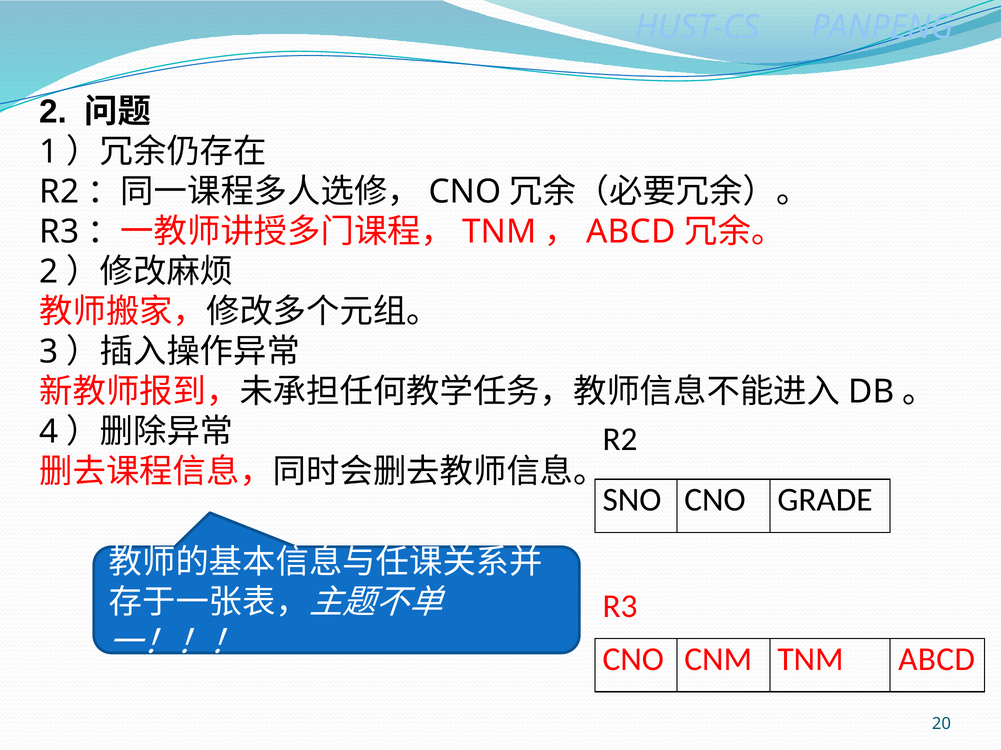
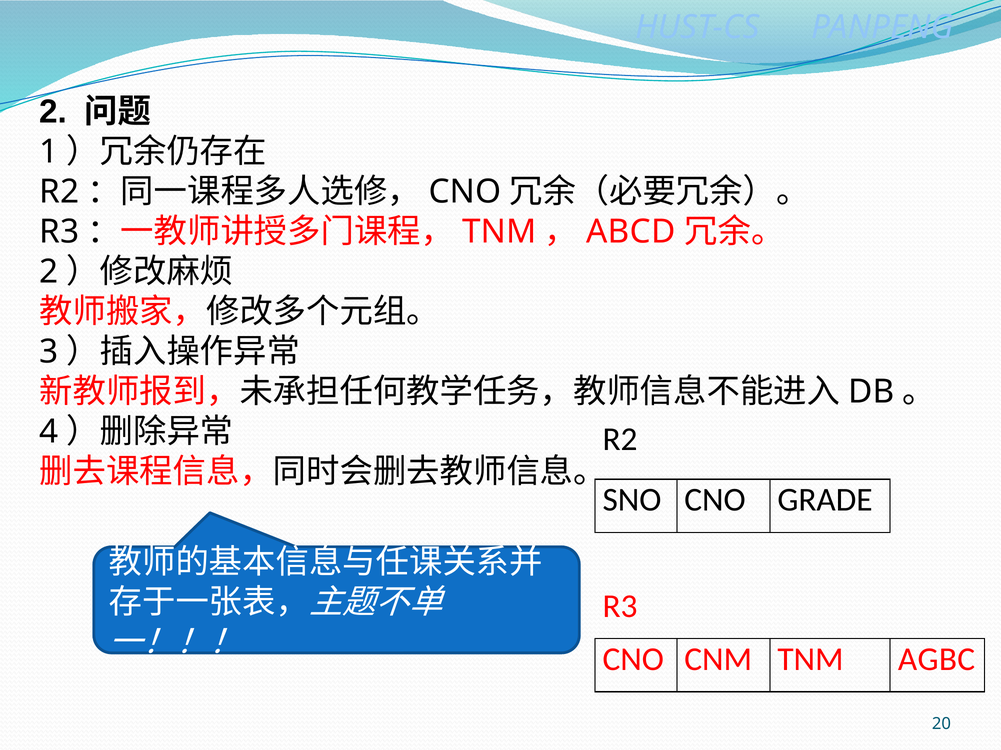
TNM ABCD: ABCD -> AGBC
